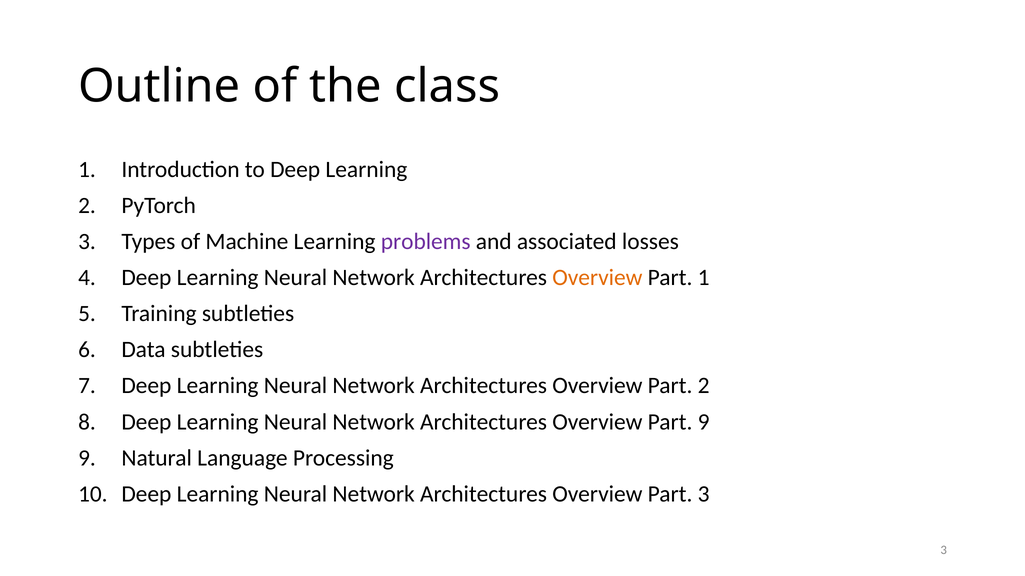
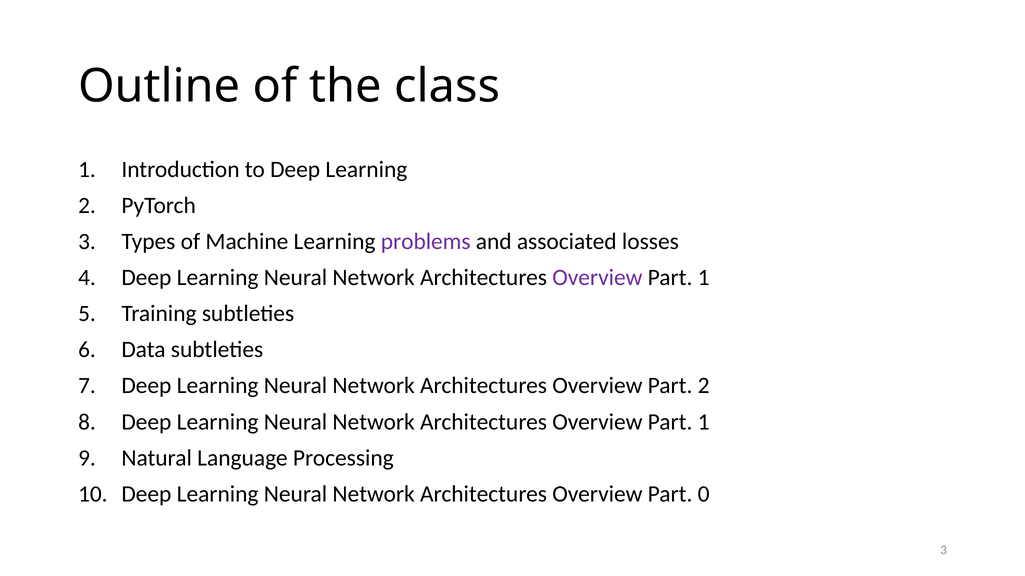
Overview at (597, 278) colour: orange -> purple
9 at (704, 422): 9 -> 1
Part 3: 3 -> 0
